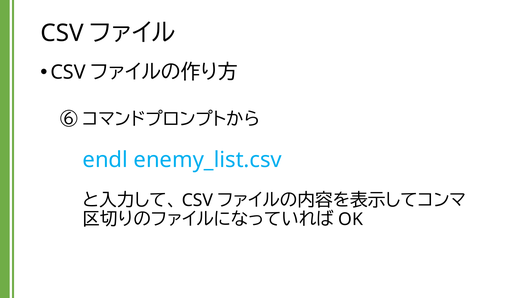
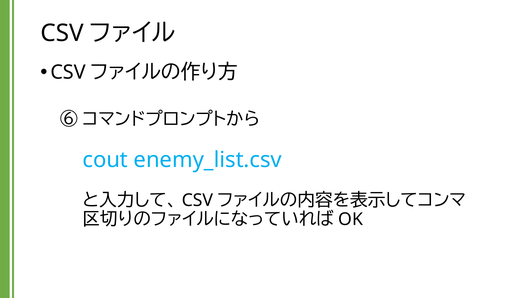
endl: endl -> cout
